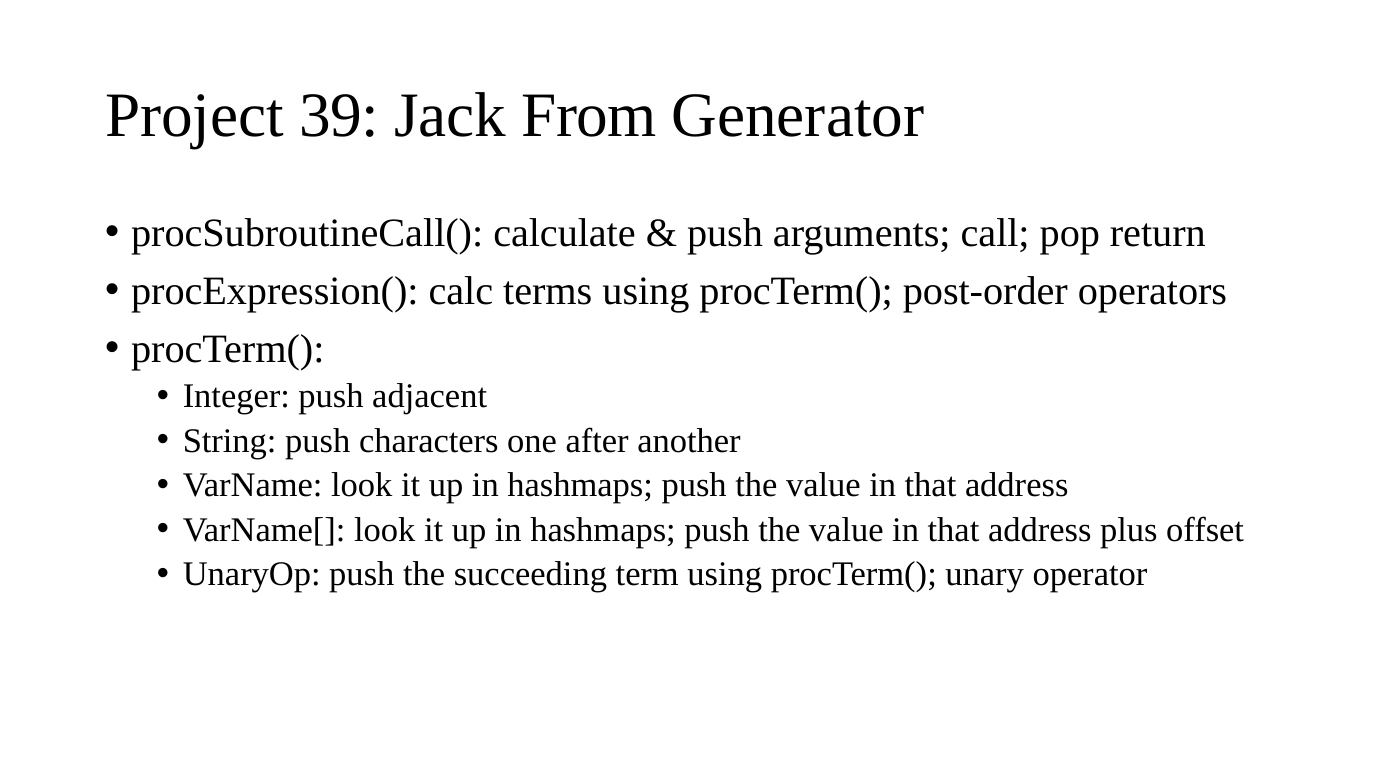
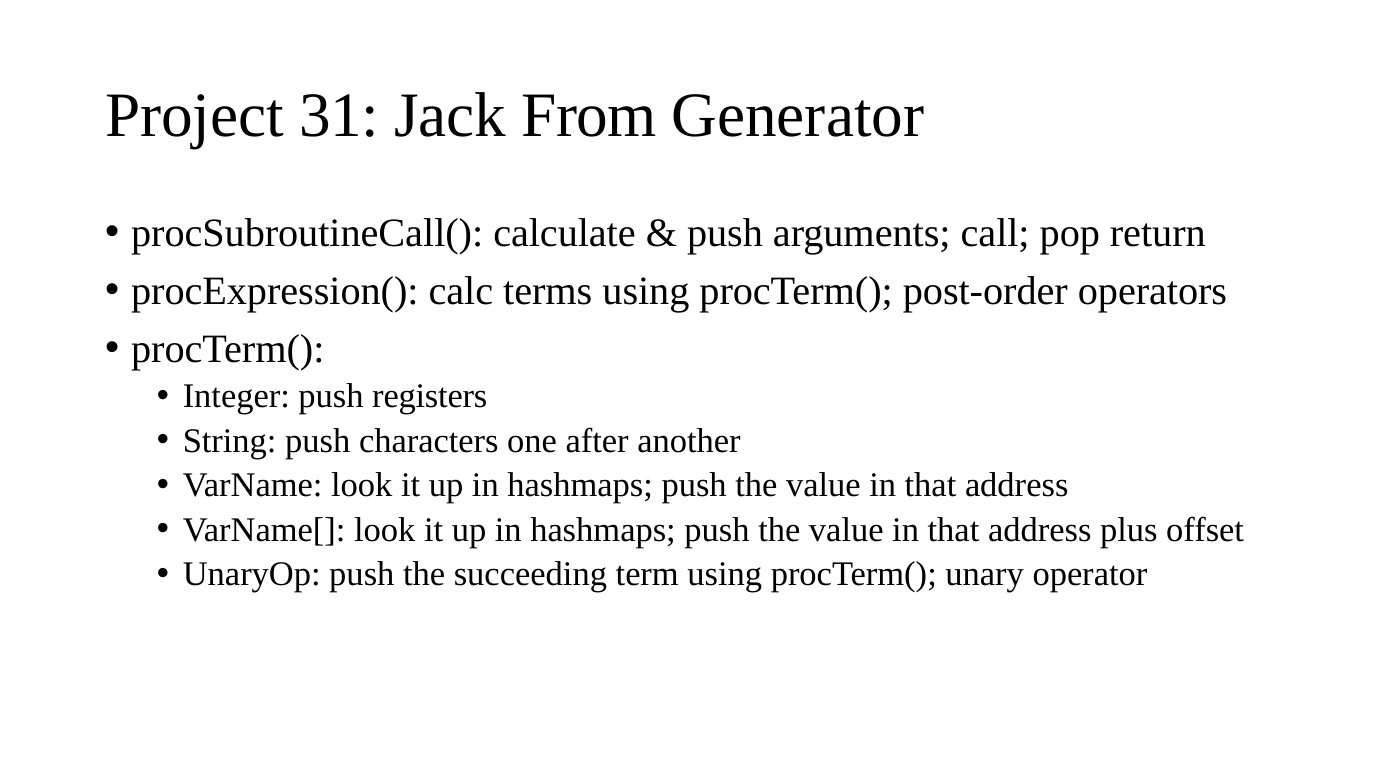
39: 39 -> 31
adjacent: adjacent -> registers
